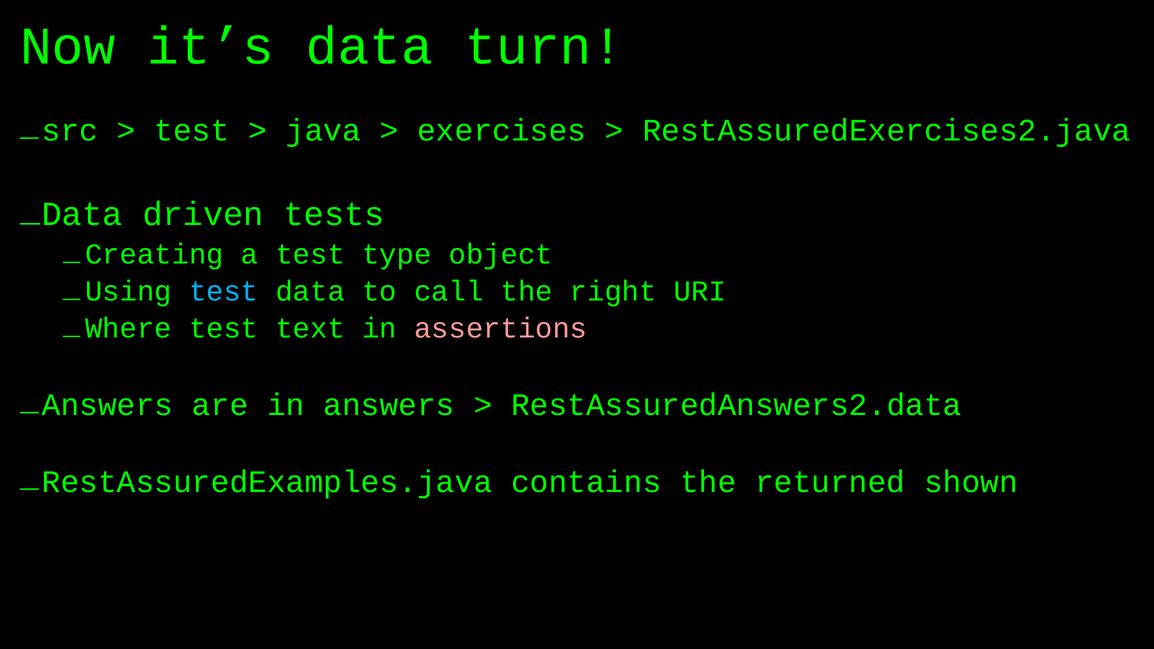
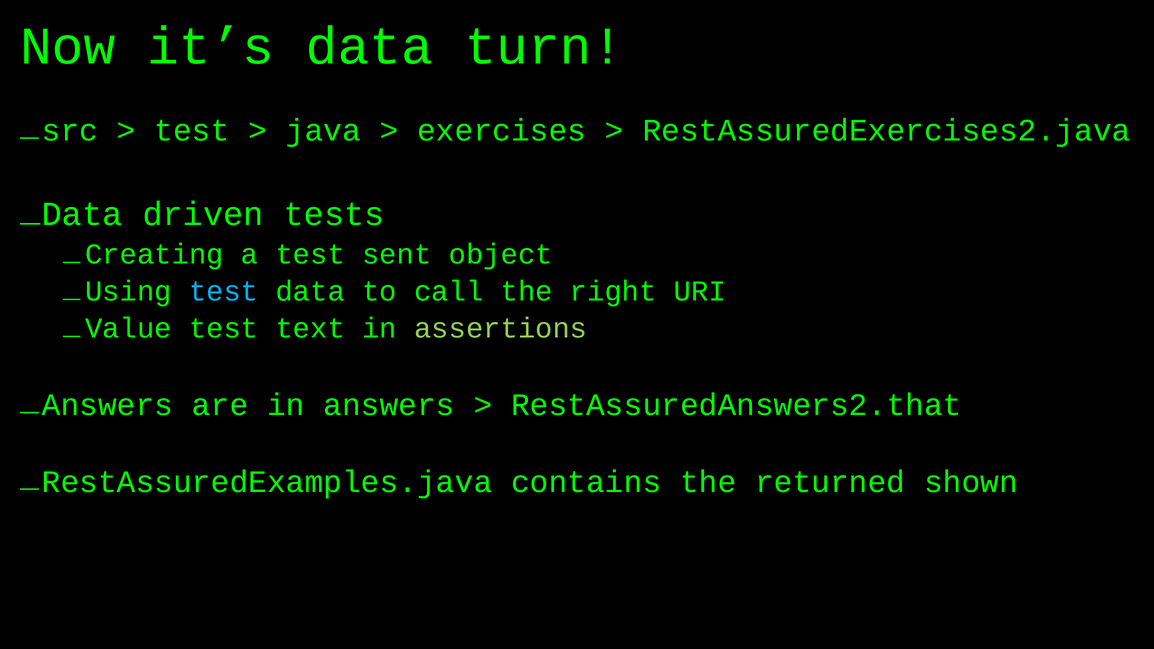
type: type -> sent
Where: Where -> Value
assertions colour: pink -> light green
RestAssuredAnswers2.data: RestAssuredAnswers2.data -> RestAssuredAnswers2.that
